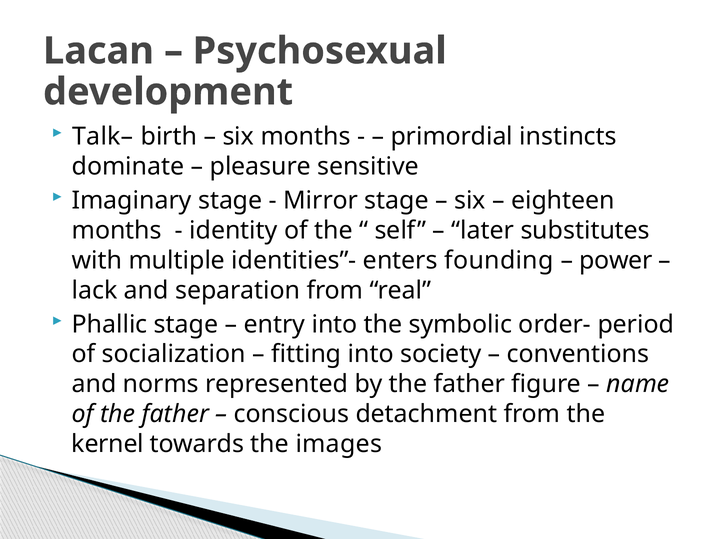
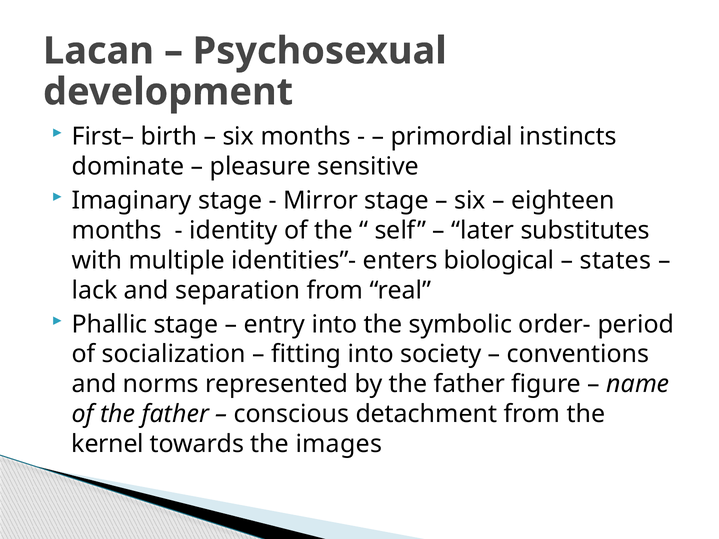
Talk–: Talk– -> First–
founding: founding -> biological
power: power -> states
